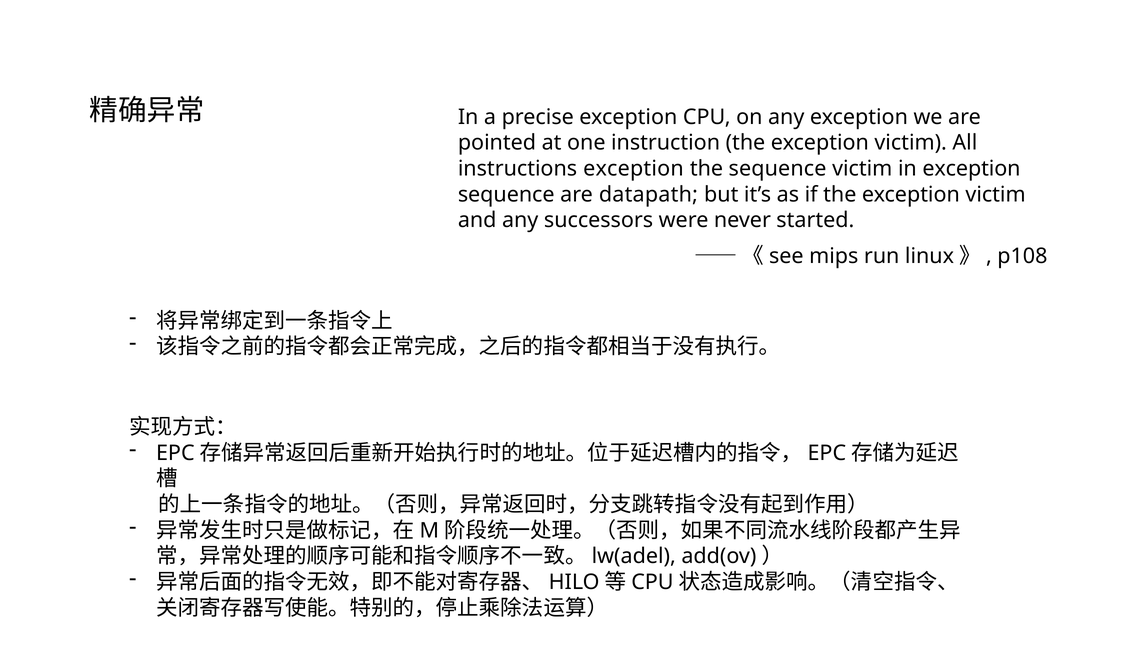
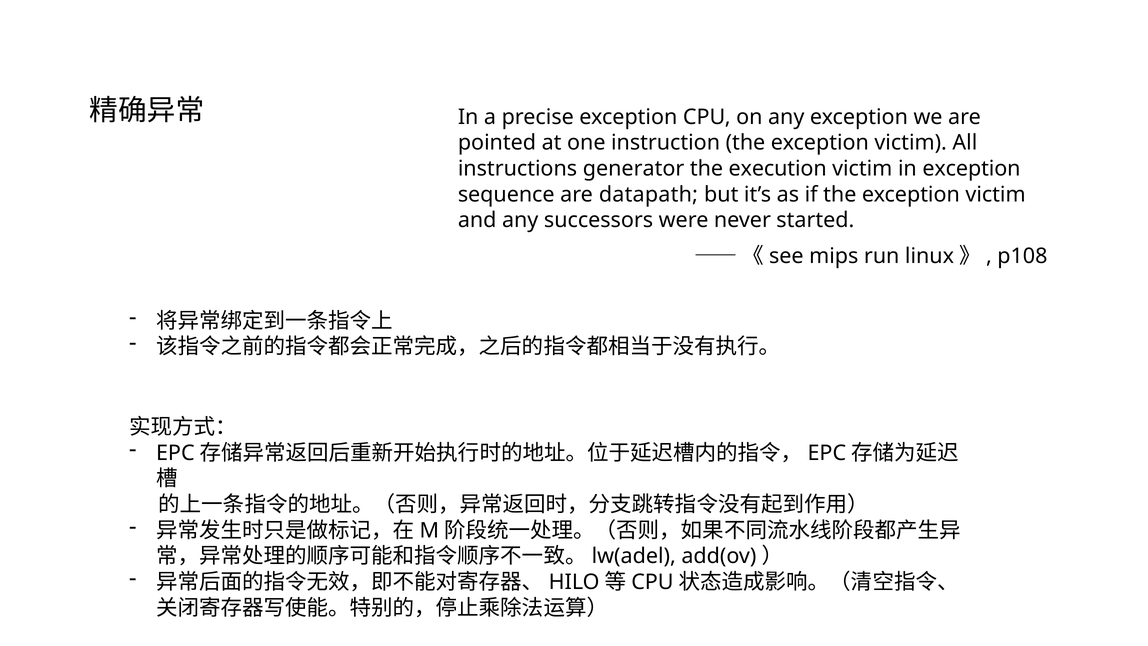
instructions exception: exception -> generator
the sequence: sequence -> execution
